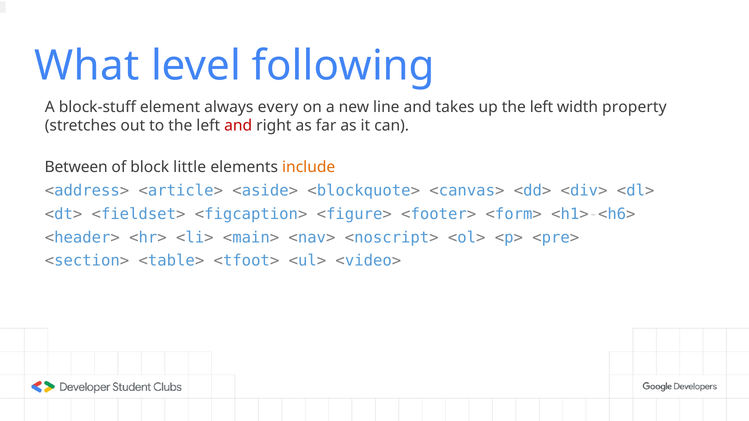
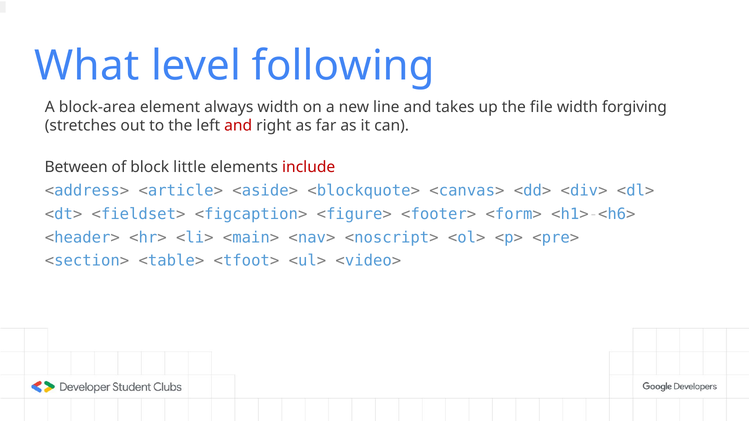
block-stuff: block-stuff -> block-area
always every: every -> width
up the left: left -> file
property: property -> forgiving
include colour: orange -> red
